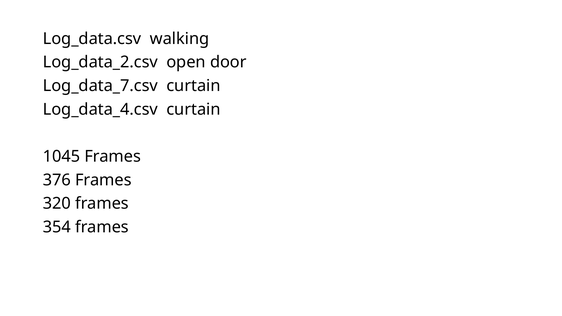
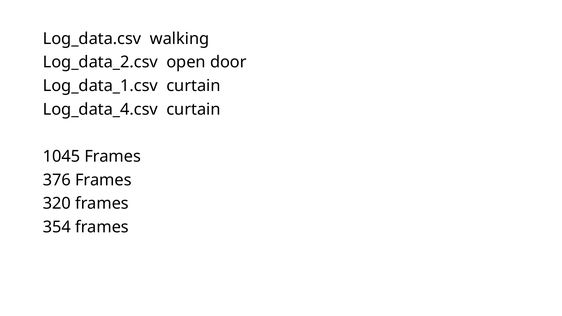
Log_data_7.csv: Log_data_7.csv -> Log_data_1.csv
